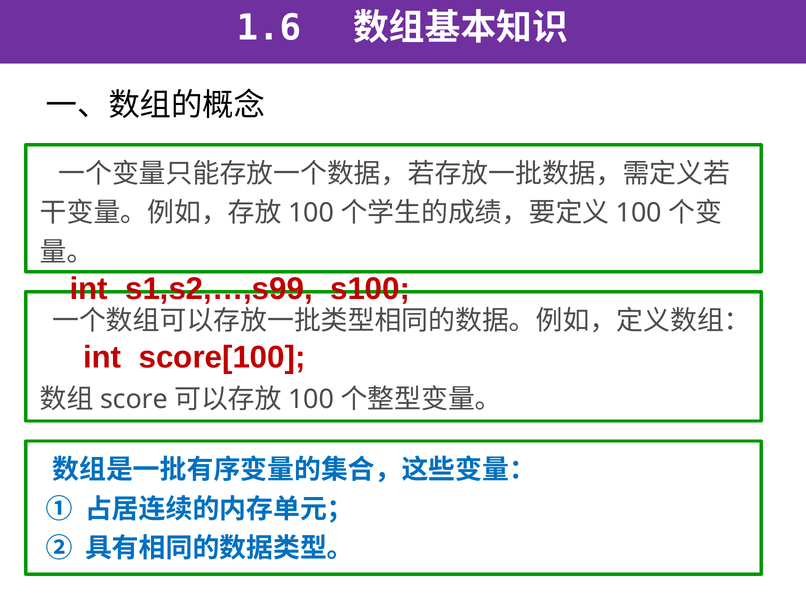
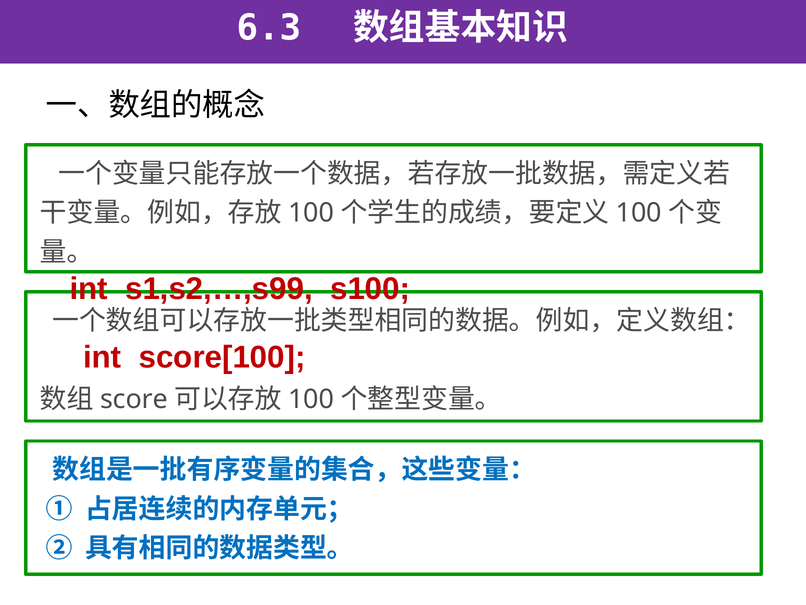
1.6: 1.6 -> 6.3
